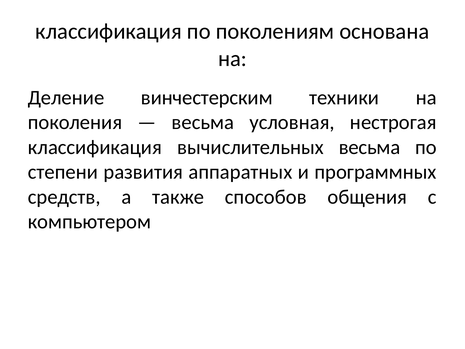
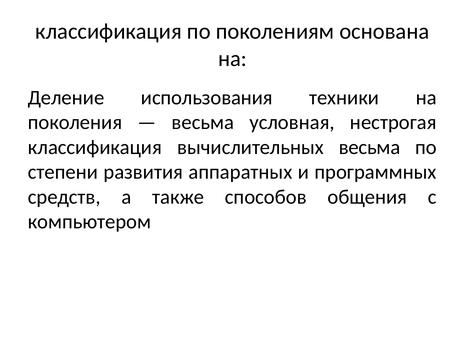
винчестерским: винчестерским -> использования
